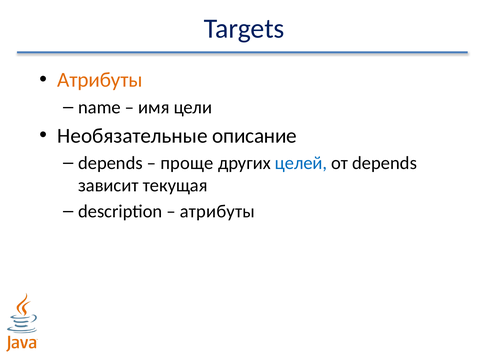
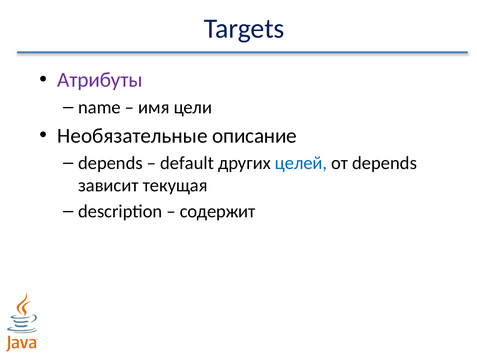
Атрибуты at (100, 80) colour: orange -> purple
проще: проще -> default
атрибуты at (217, 211): атрибуты -> содержит
